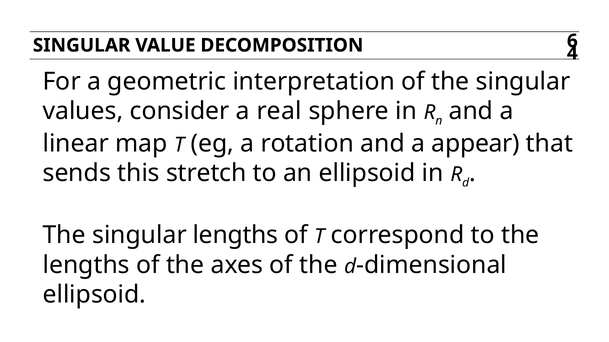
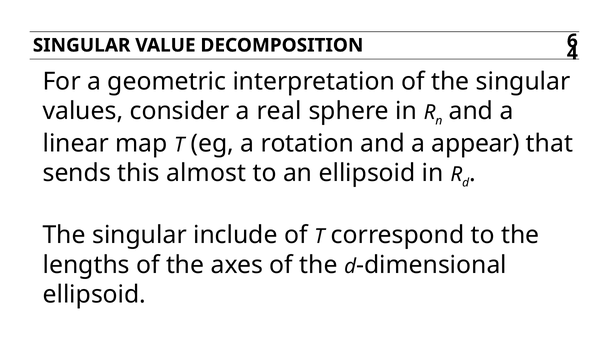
stretch: stretch -> almost
singular lengths: lengths -> include
